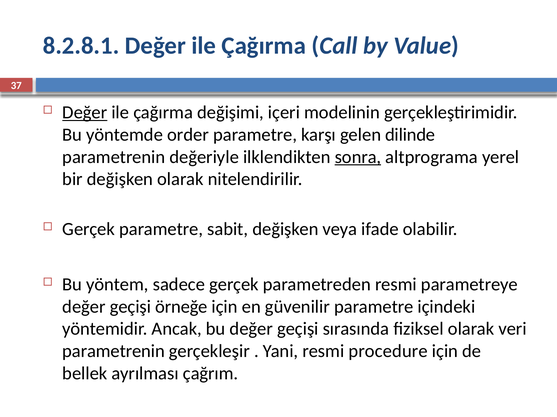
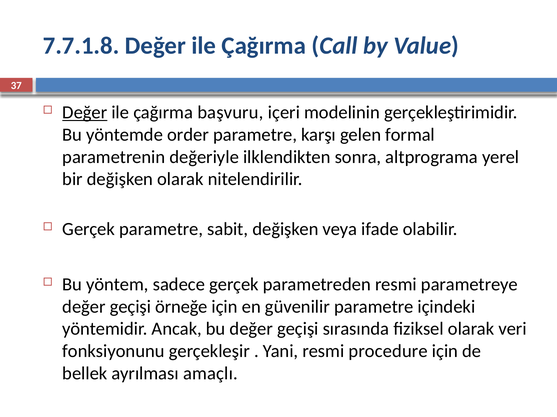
8.2.8.1: 8.2.8.1 -> 7.7.1.8
değişimi: değişimi -> başvuru
dilinde: dilinde -> formal
sonra underline: present -> none
parametrenin at (114, 352): parametrenin -> fonksiyonunu
çağrım: çağrım -> amaçlı
